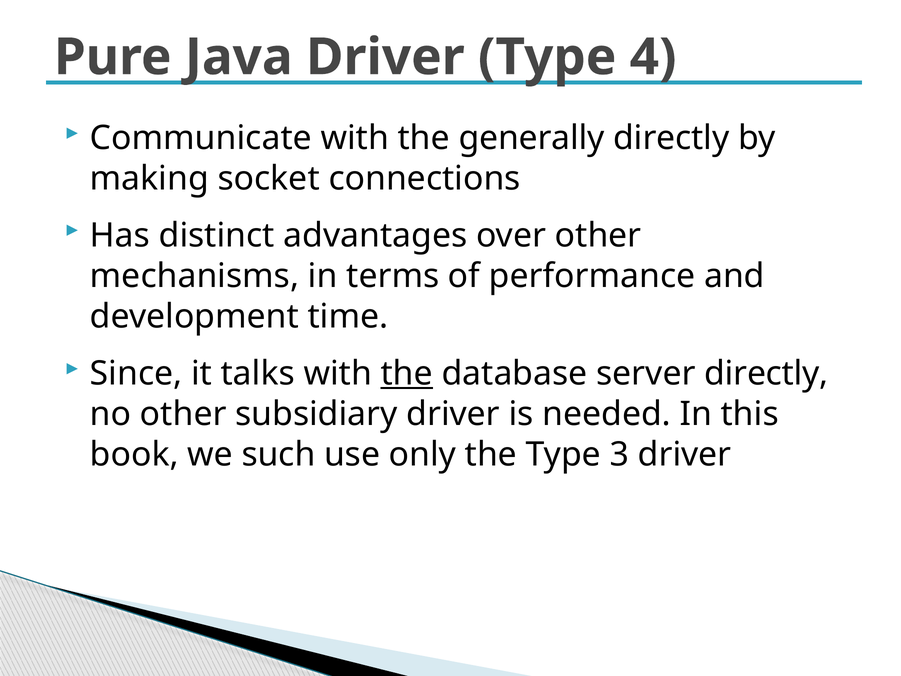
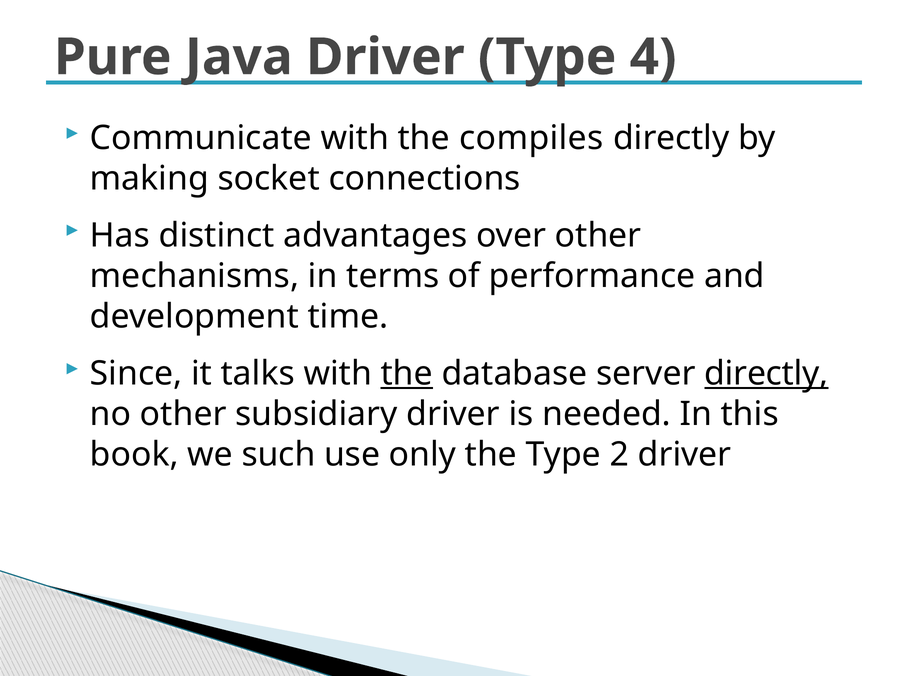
generally: generally -> compiles
directly at (766, 373) underline: none -> present
3: 3 -> 2
